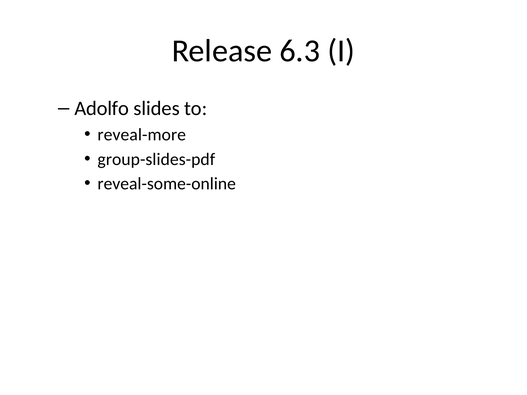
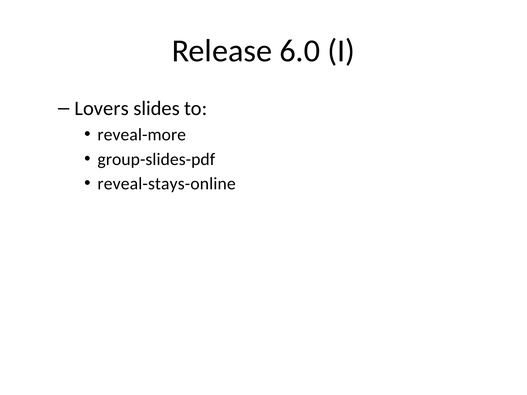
6.3: 6.3 -> 6.0
Adolfo: Adolfo -> Lovers
reveal-some-online: reveal-some-online -> reveal-stays-online
